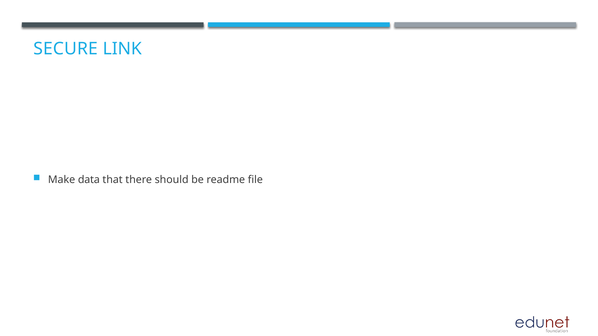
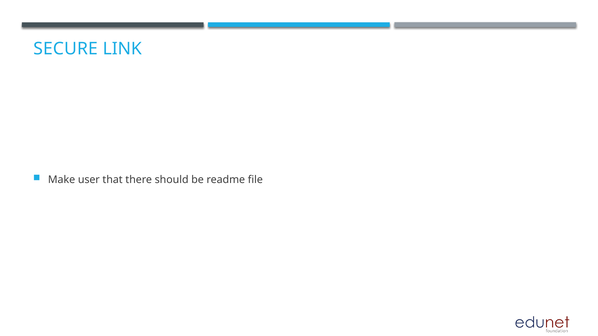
data: data -> user
